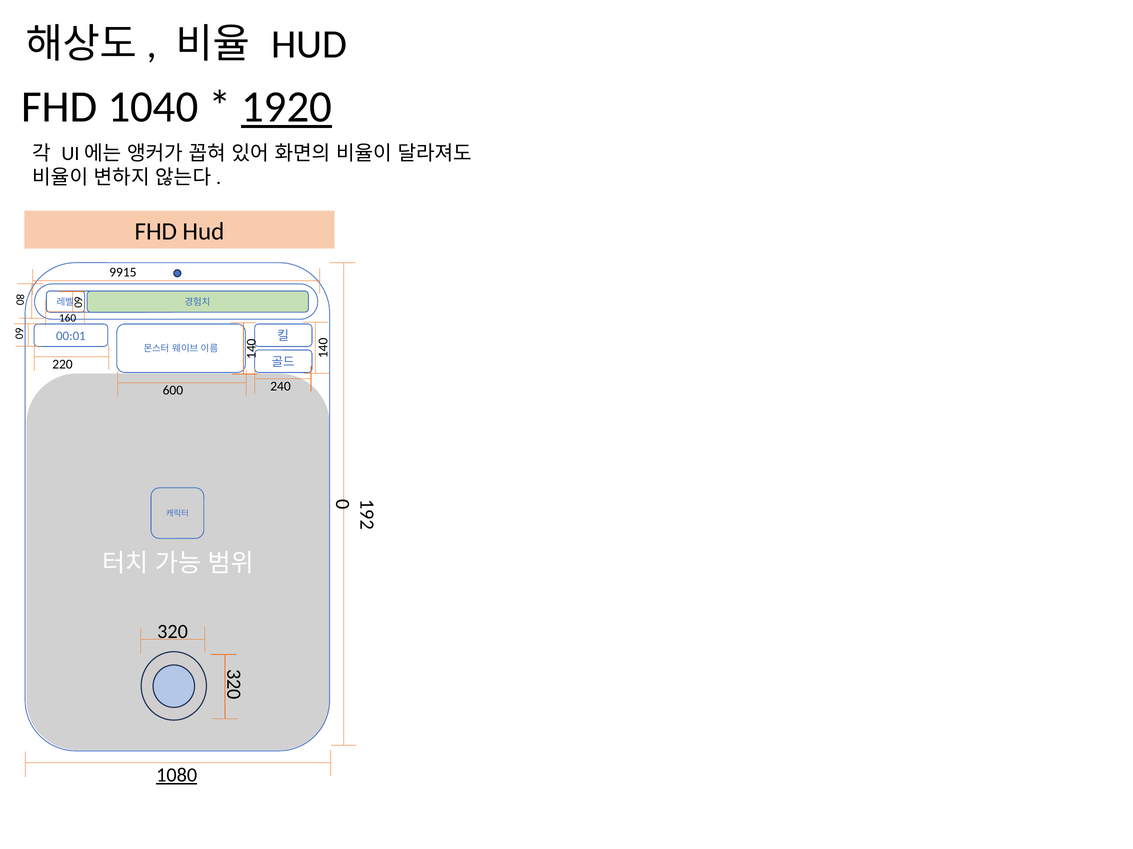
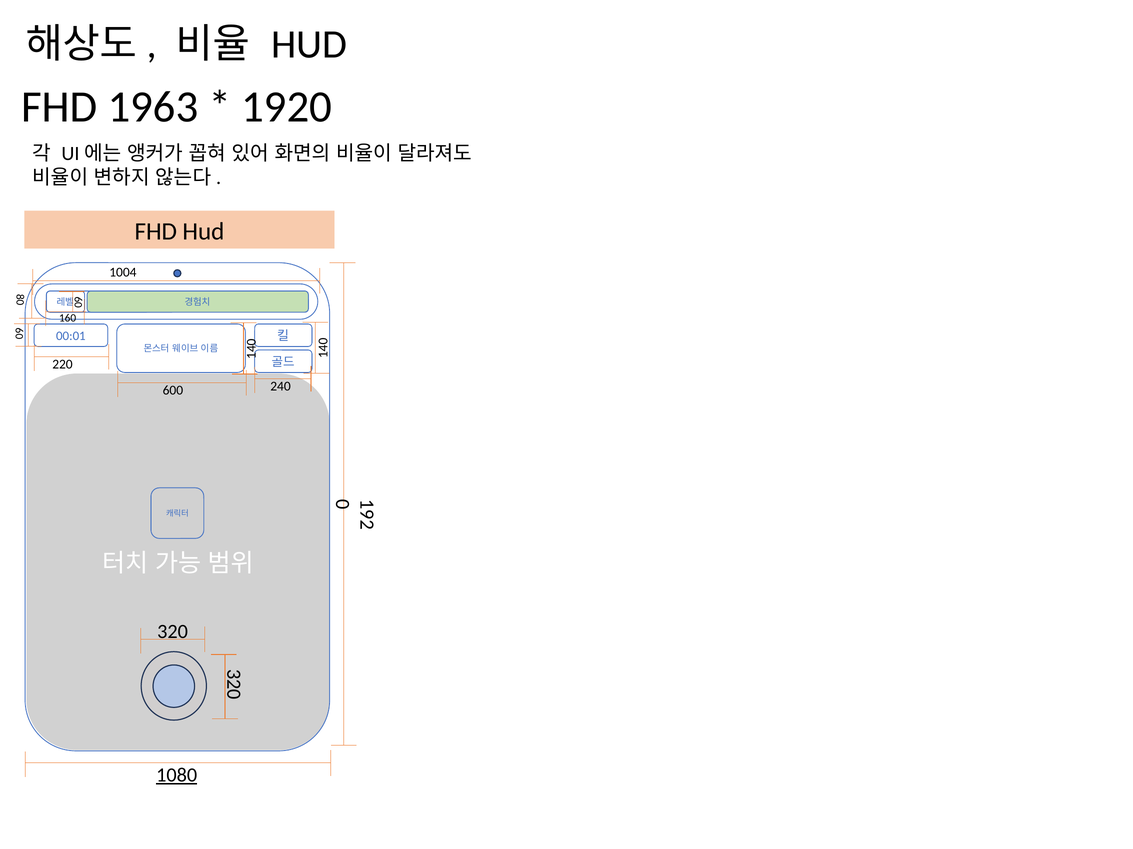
1040: 1040 -> 1963
1920 underline: present -> none
9915: 9915 -> 1004
